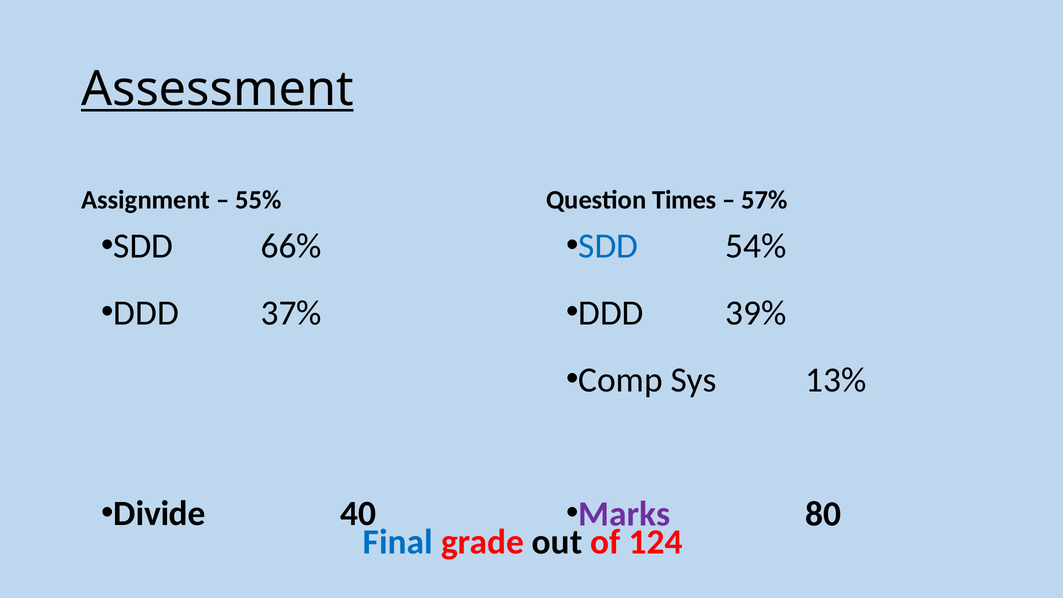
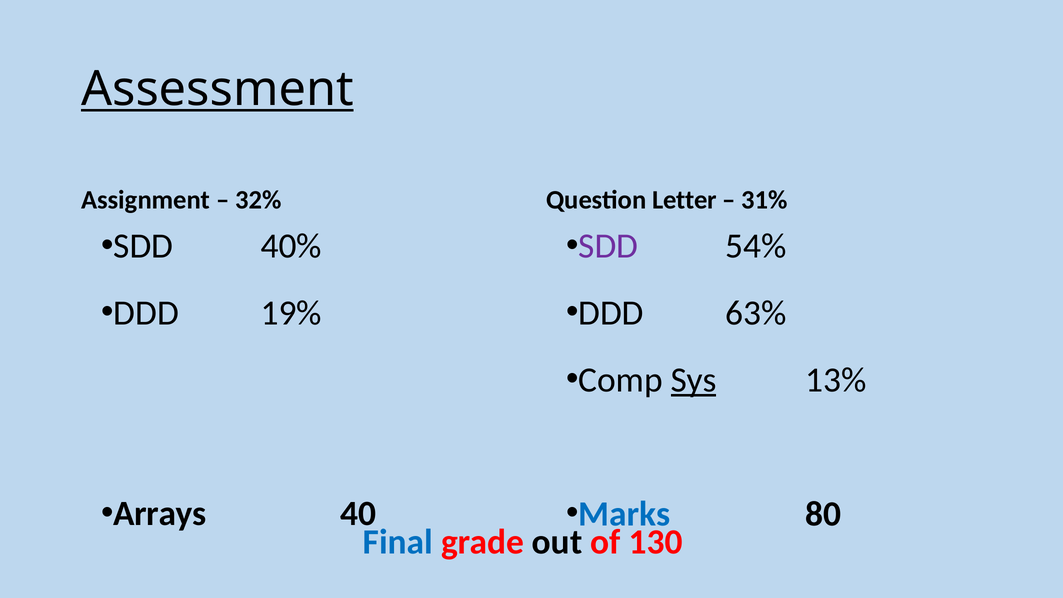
55%: 55% -> 32%
Times: Times -> Letter
57%: 57% -> 31%
66%: 66% -> 40%
SDD at (608, 246) colour: blue -> purple
37%: 37% -> 19%
39%: 39% -> 63%
Sys underline: none -> present
Divide: Divide -> Arrays
Marks colour: purple -> blue
124: 124 -> 130
